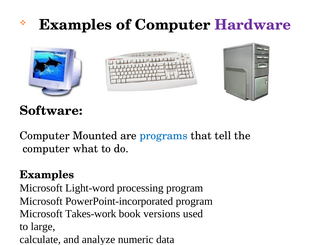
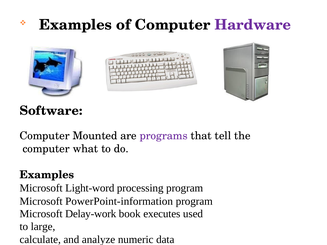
programs colour: blue -> purple
PowerPoint-incorporated: PowerPoint-incorporated -> PowerPoint-information
Takes-work: Takes-work -> Delay-work
versions: versions -> executes
